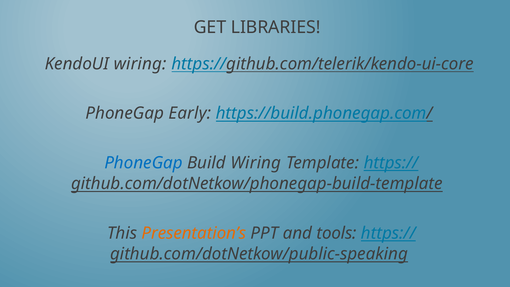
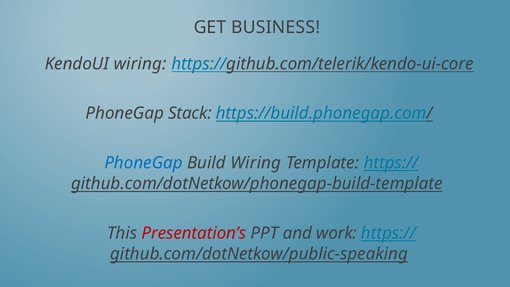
LIBRARIES: LIBRARIES -> BUSINESS
Early: Early -> Stack
Presentation’s colour: orange -> red
tools: tools -> work
